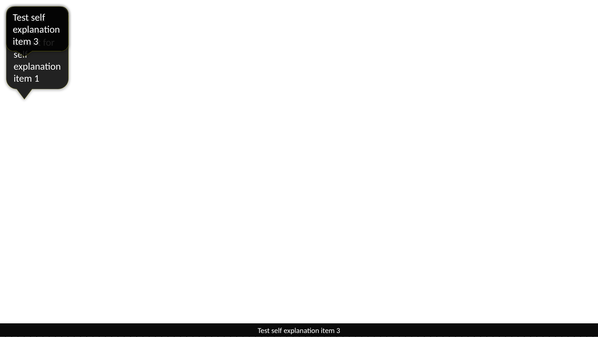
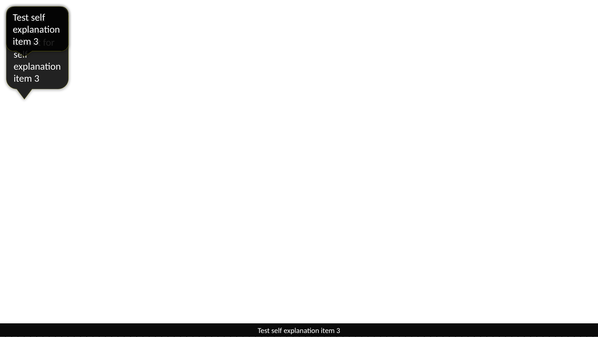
1 at (37, 78): 1 -> 3
